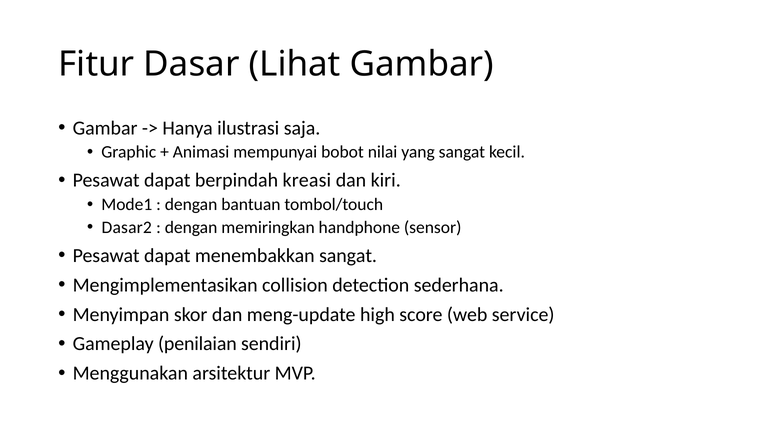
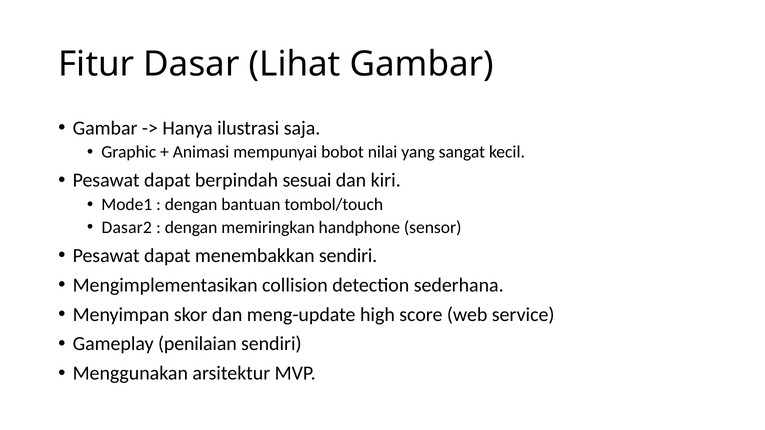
kreasi: kreasi -> sesuai
menembakkan sangat: sangat -> sendiri
